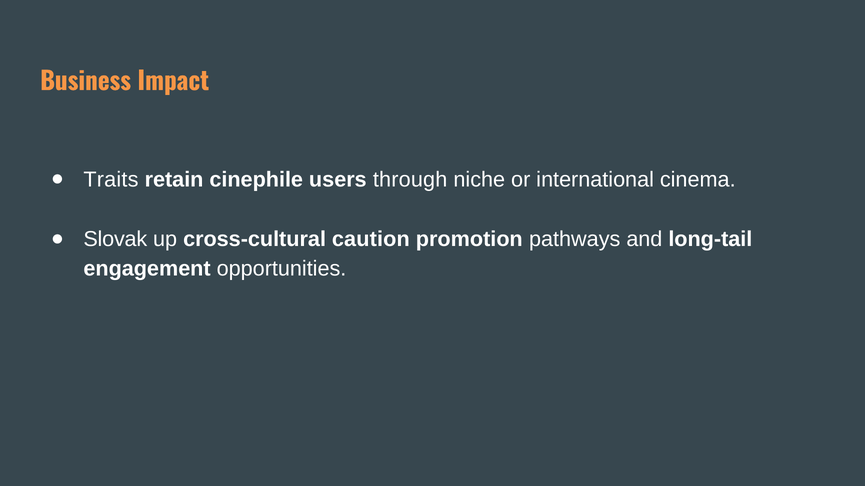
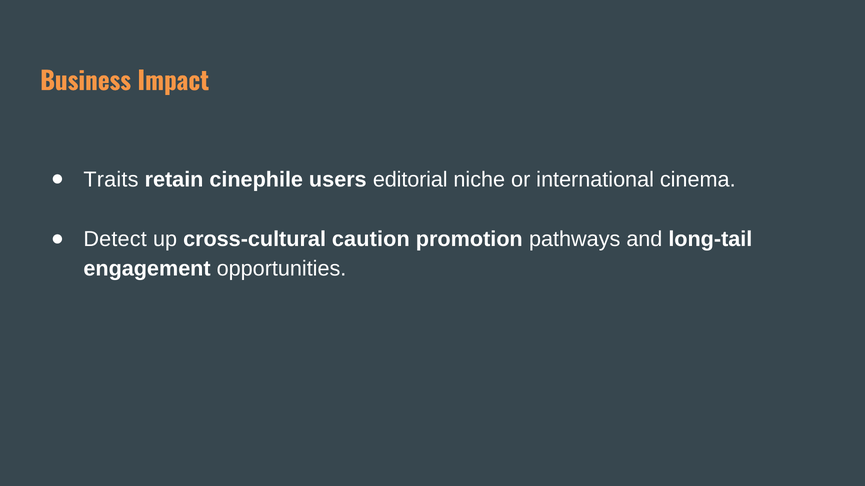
through: through -> editorial
Slovak: Slovak -> Detect
